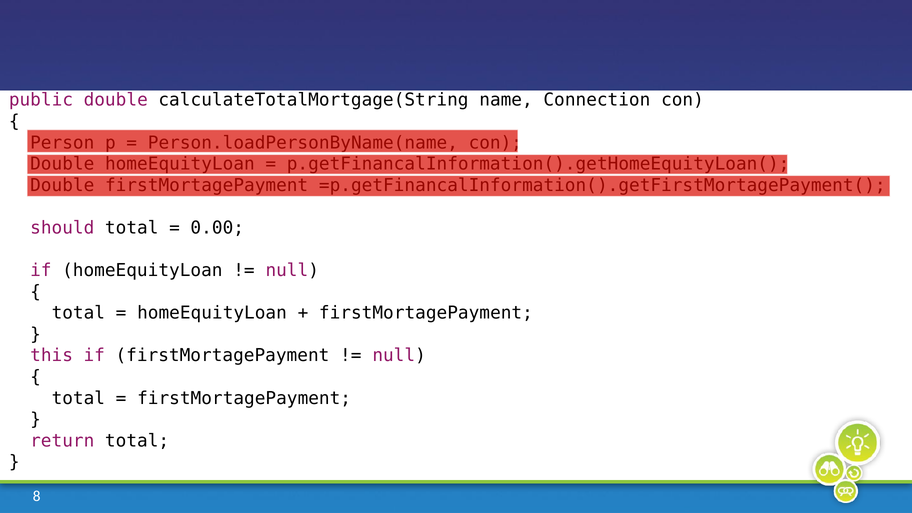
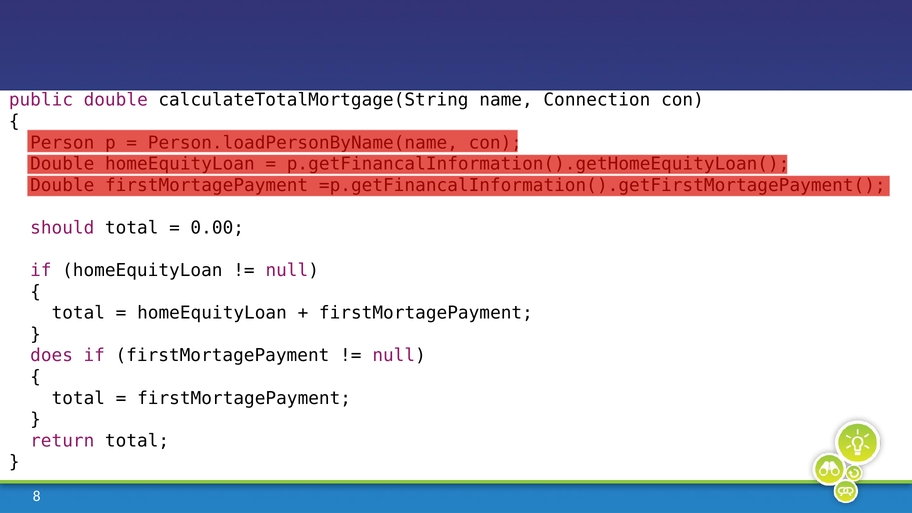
this: this -> does
